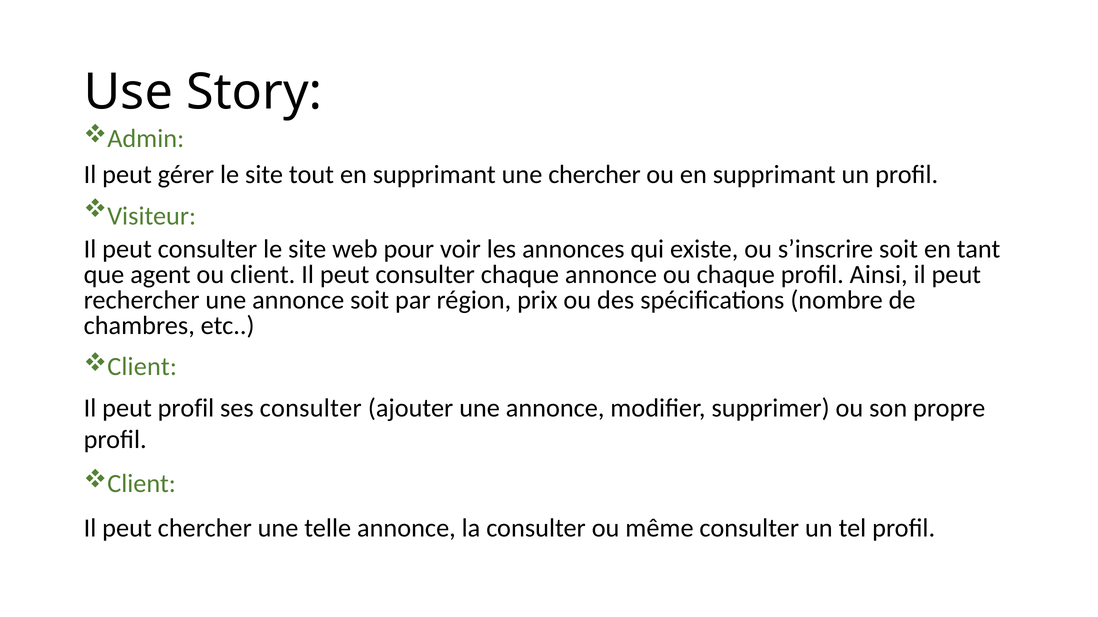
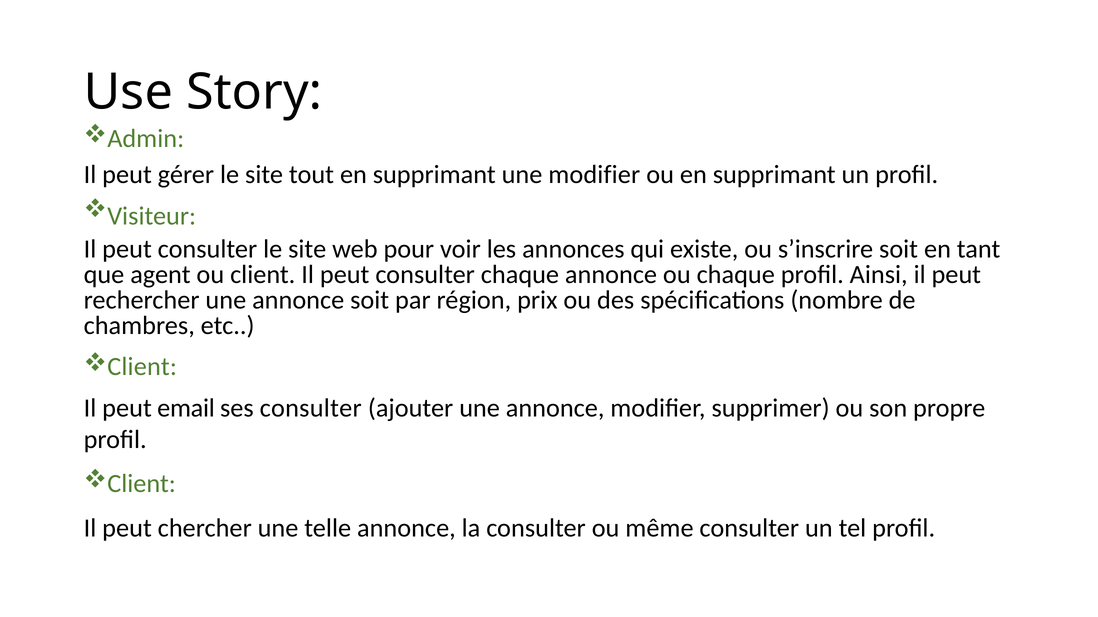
une chercher: chercher -> modifier
peut profil: profil -> email
